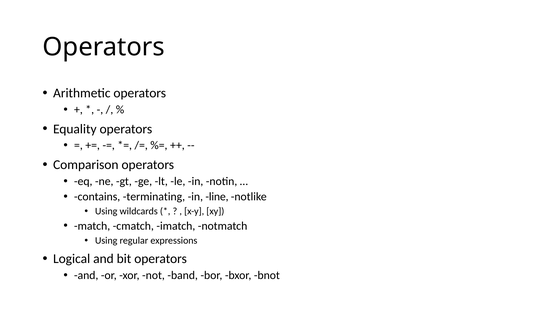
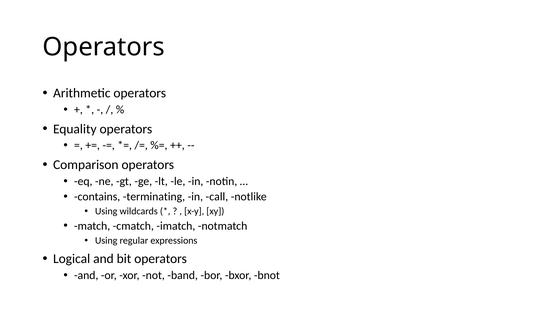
line: line -> call
